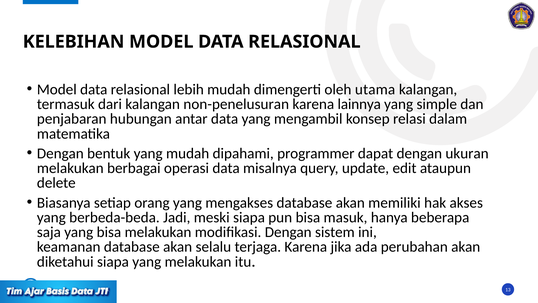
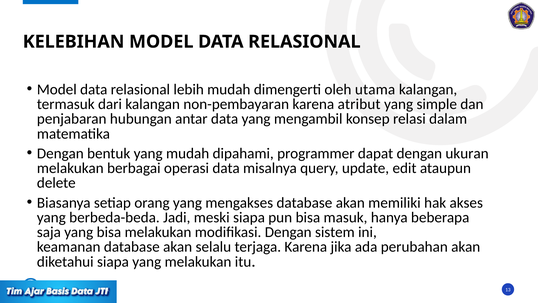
non-penelusuran: non-penelusuran -> non-pembayaran
lainnya: lainnya -> atribut
